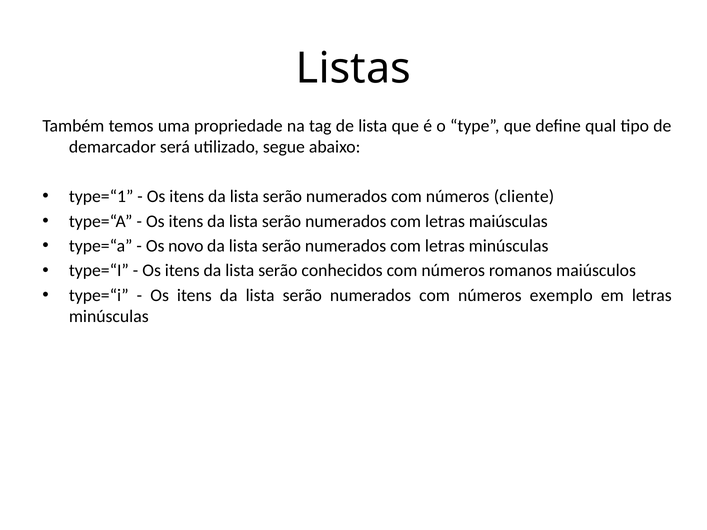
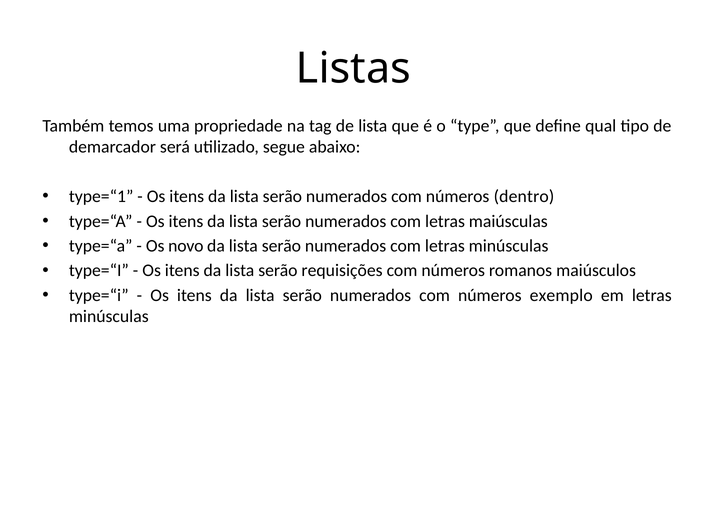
cliente: cliente -> dentro
conhecidos: conhecidos -> requisições
